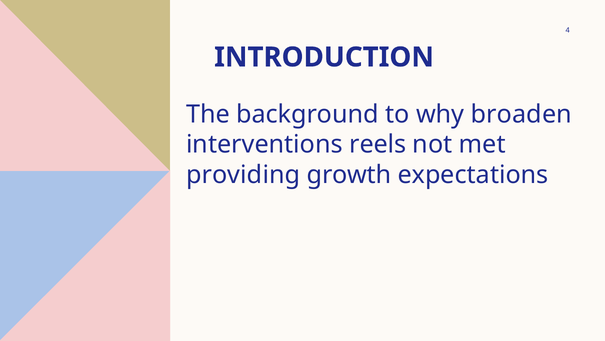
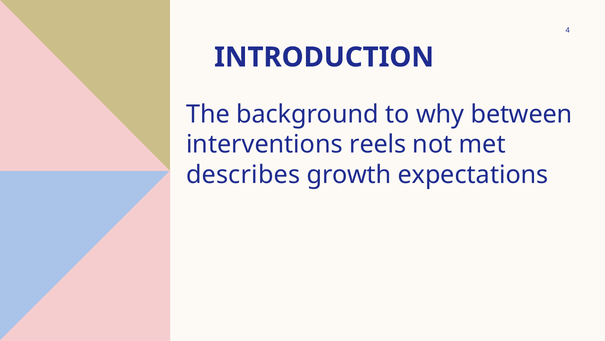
broaden: broaden -> between
providing: providing -> describes
